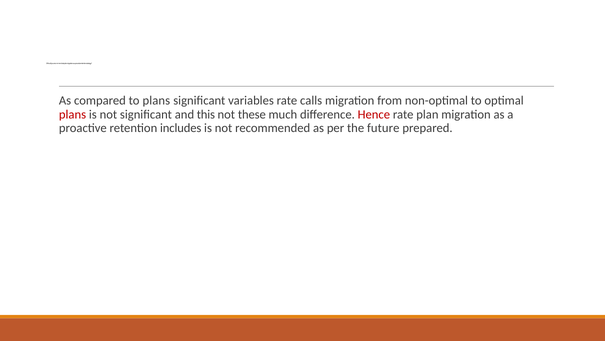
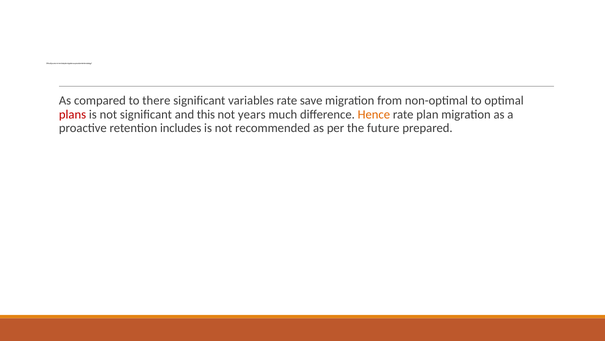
to plans: plans -> there
calls: calls -> save
these: these -> years
Hence colour: red -> orange
